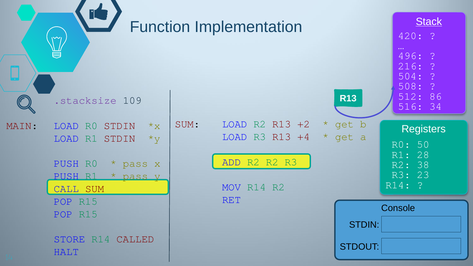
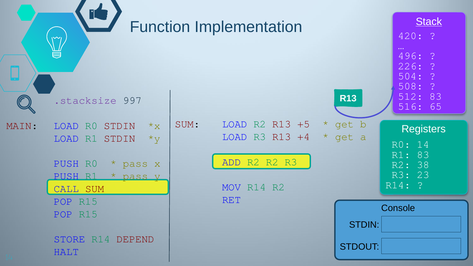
216: 216 -> 226
512 86: 86 -> 83
109: 109 -> 997
34: 34 -> 65
+2: +2 -> +5
R0 50: 50 -> 14
R1 28: 28 -> 83
CALLED: CALLED -> DEPEND
